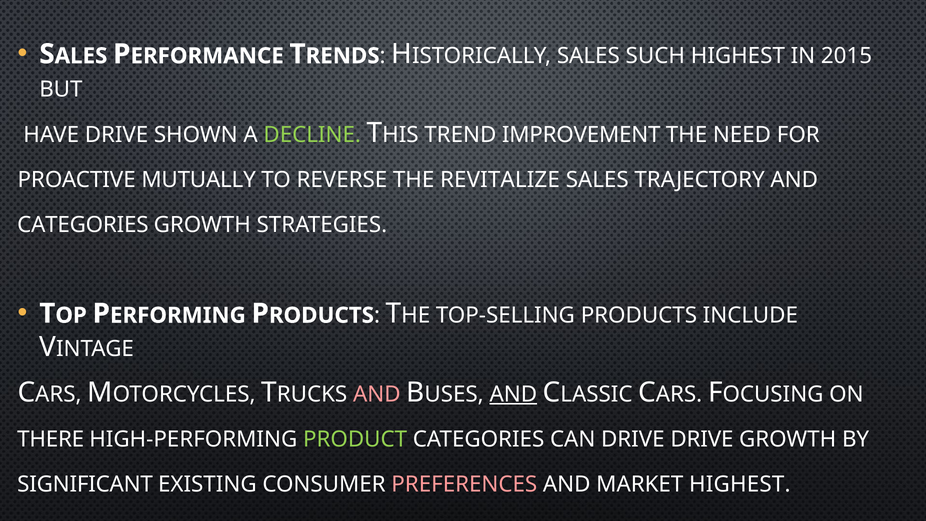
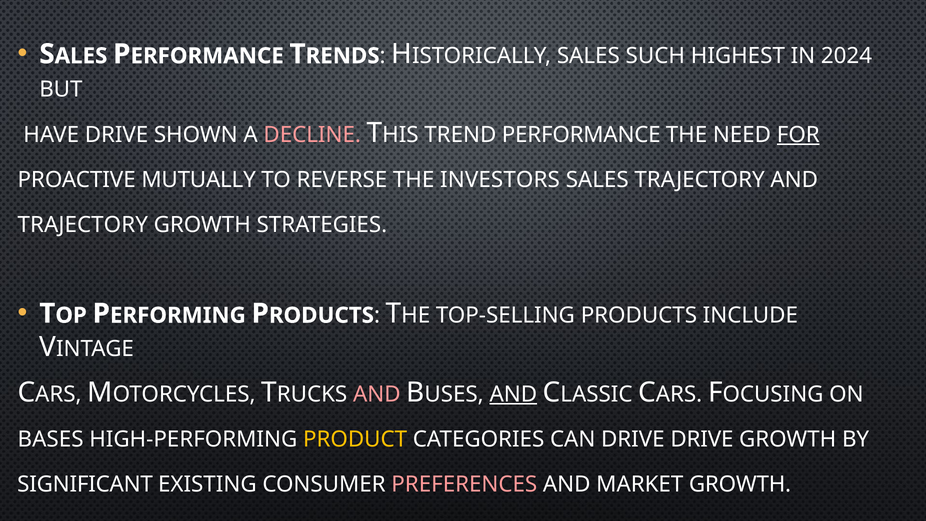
2015: 2015 -> 2024
DECLINE colour: light green -> pink
IMPROVEMENT: IMPROVEMENT -> PERFORMANCE
FOR underline: none -> present
REVITALIZE: REVITALIZE -> INVESTORS
CATEGORIES at (83, 225): CATEGORIES -> TRAJECTORY
THERE: THERE -> BASES
PRODUCT colour: light green -> yellow
MARKET HIGHEST: HIGHEST -> GROWTH
